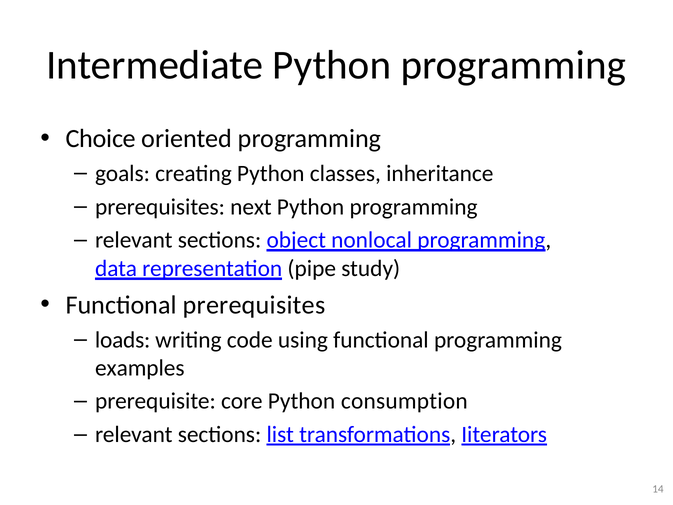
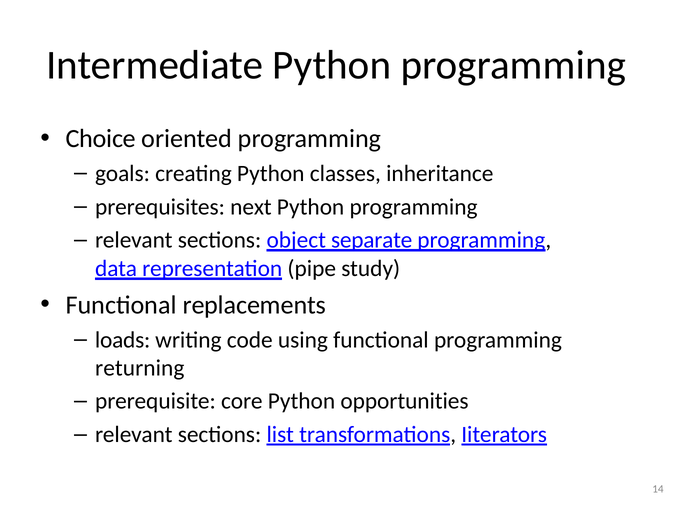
nonlocal: nonlocal -> separate
Functional prerequisites: prerequisites -> replacements
examples: examples -> returning
consumption: consumption -> opportunities
